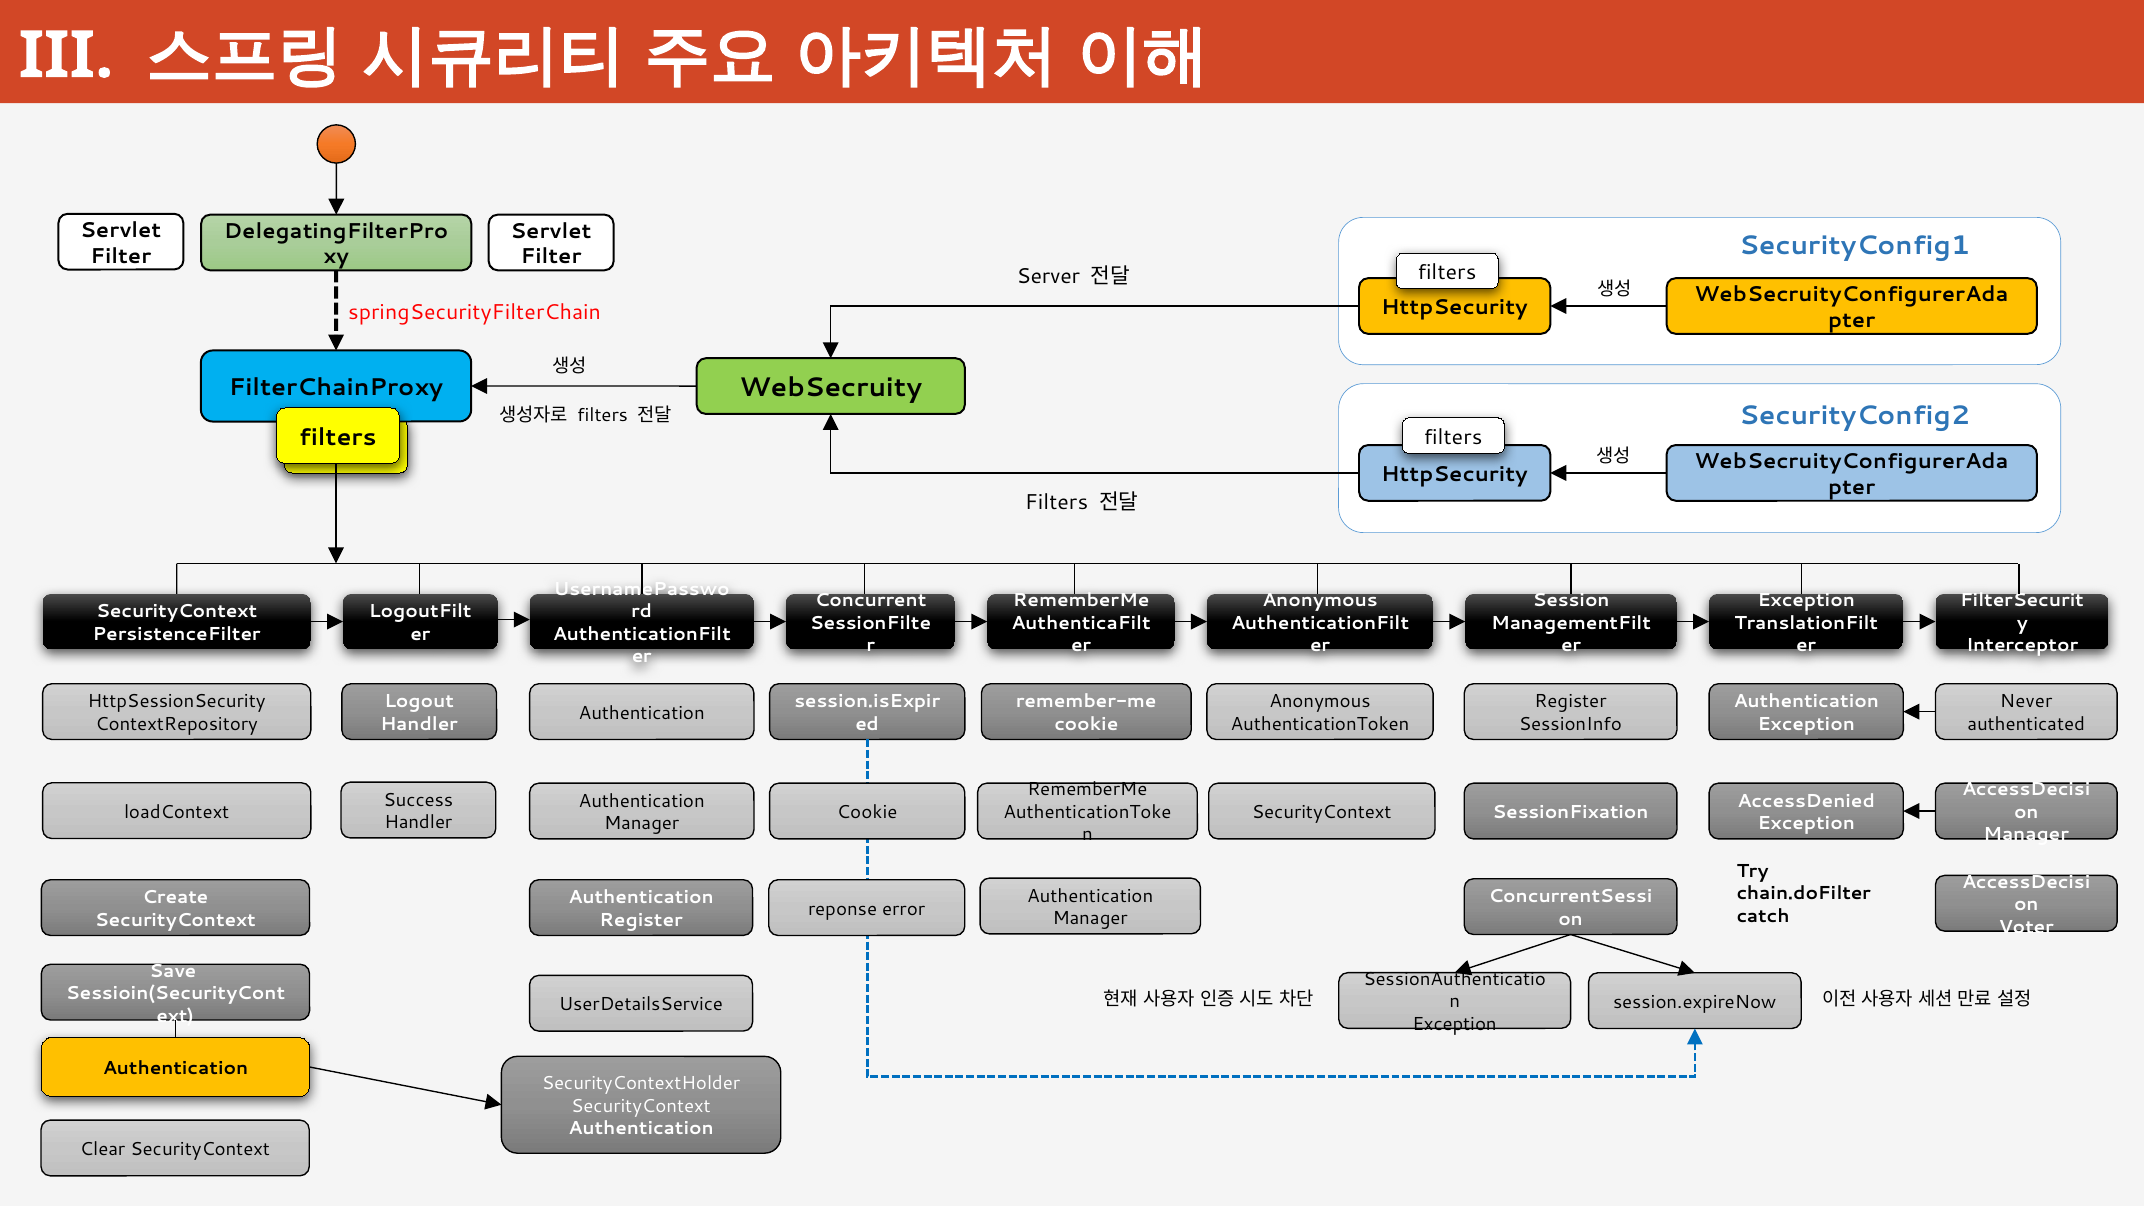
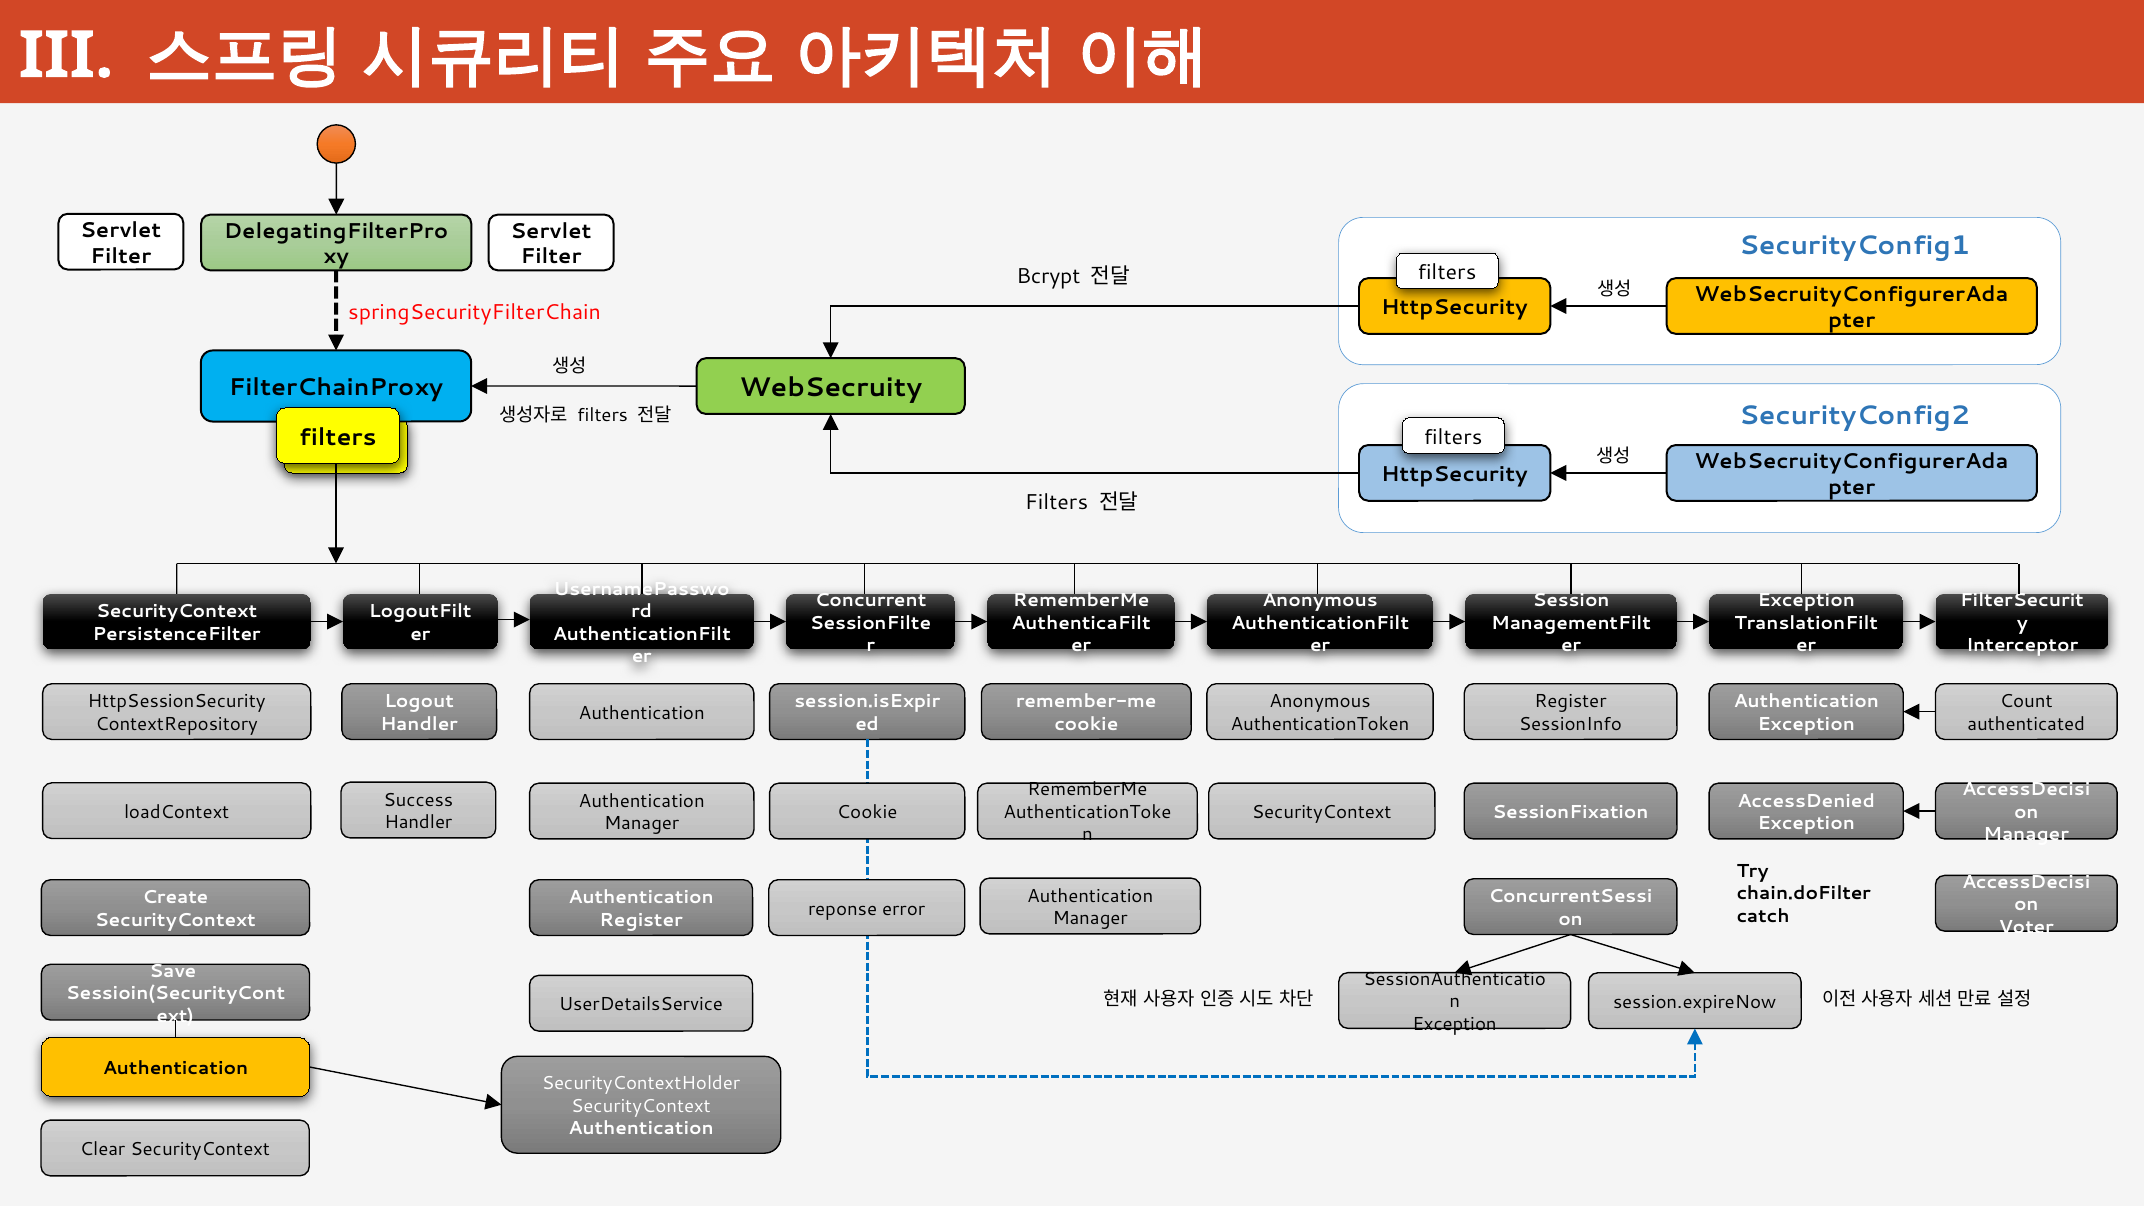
Server: Server -> Bcrypt
Never: Never -> Count
